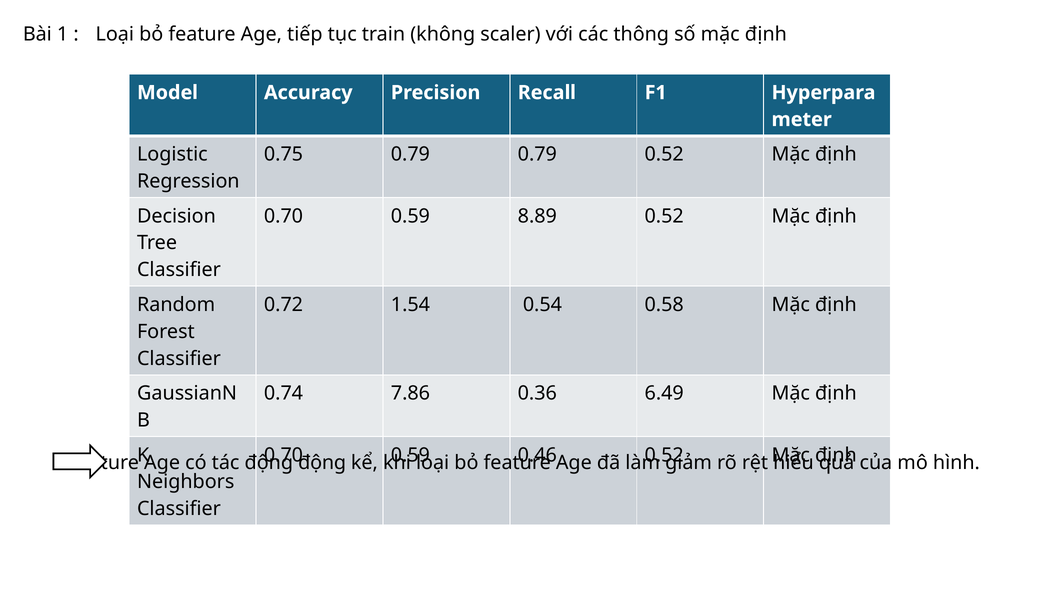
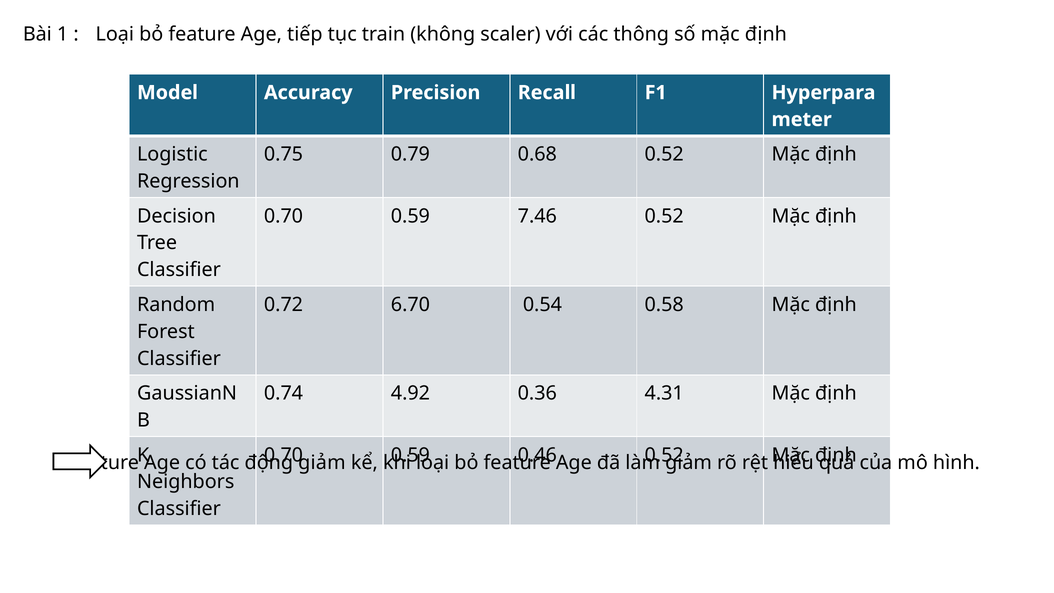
0.79 0.79: 0.79 -> 0.68
8.89: 8.89 -> 7.46
1.54: 1.54 -> 6.70
7.86: 7.86 -> 4.92
6.49: 6.49 -> 4.31
động at (322, 462): động -> giảm
